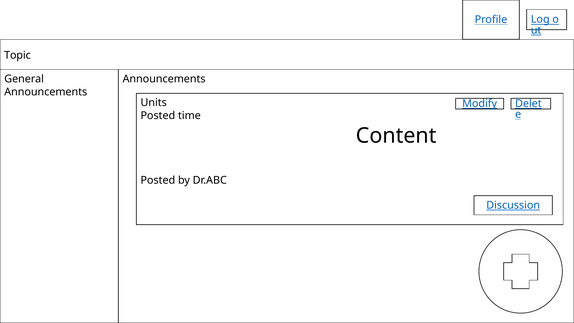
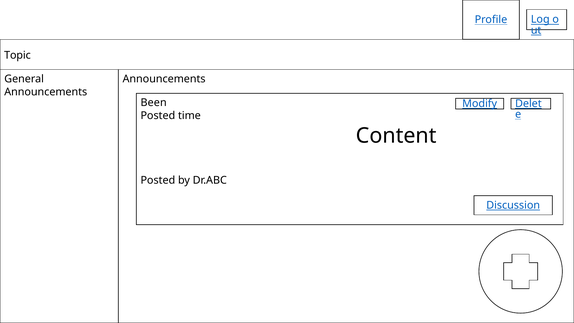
Units: Units -> Been
